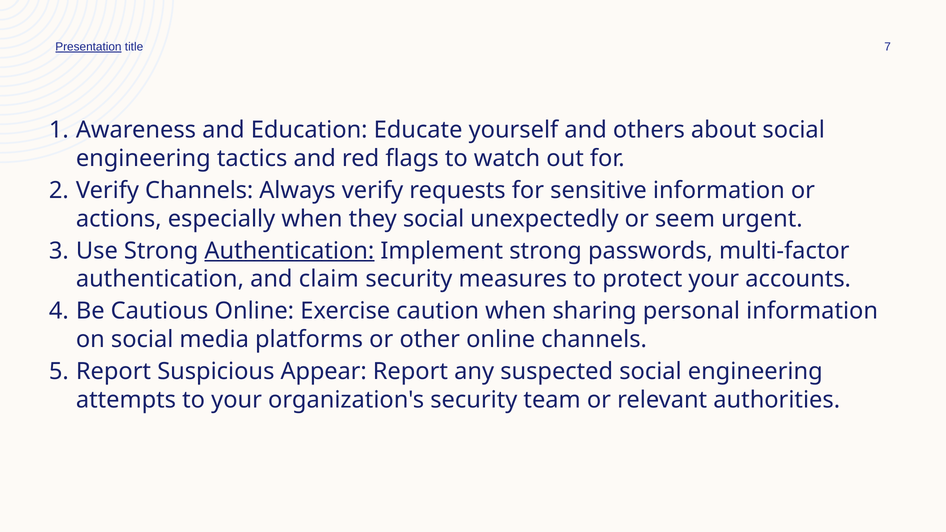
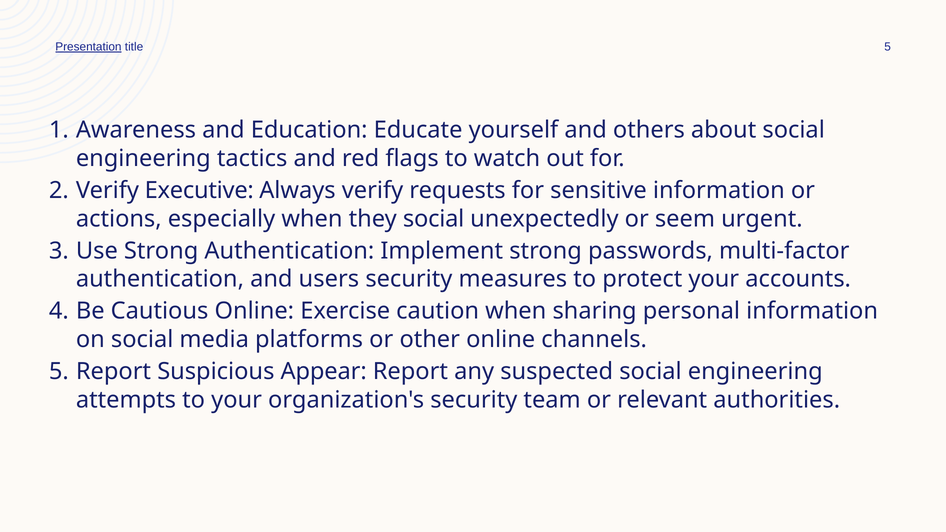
title 7: 7 -> 5
Verify Channels: Channels -> Executive
Authentication at (289, 251) underline: present -> none
claim: claim -> users
